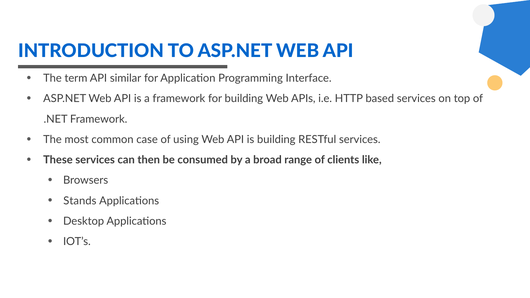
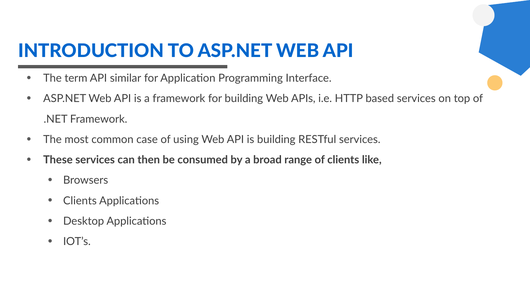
Stands at (80, 201): Stands -> Clients
